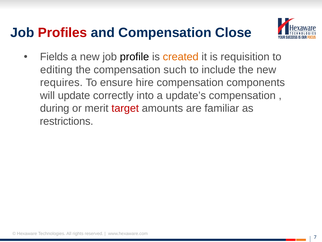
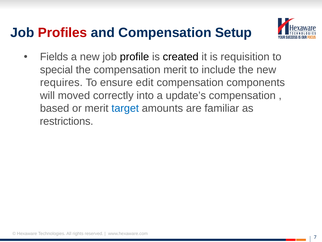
Close: Close -> Setup
created colour: orange -> black
editing: editing -> special
compensation such: such -> merit
hire: hire -> edit
update: update -> moved
during: during -> based
target colour: red -> blue
